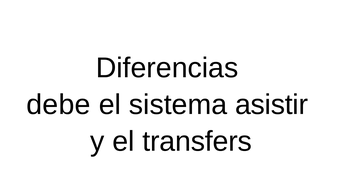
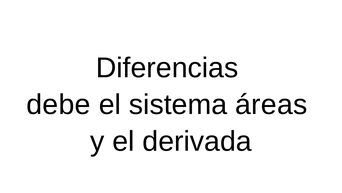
asistir: asistir -> áreas
transfers: transfers -> derivada
